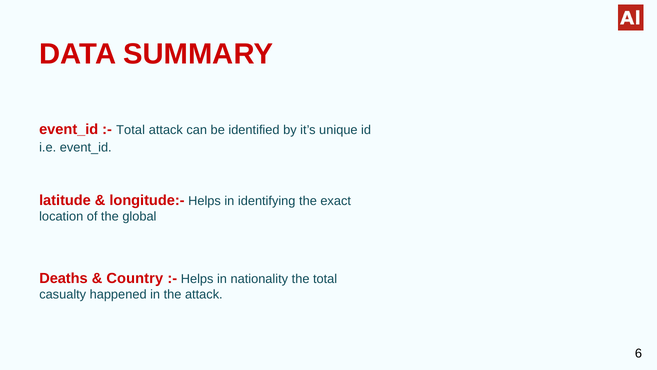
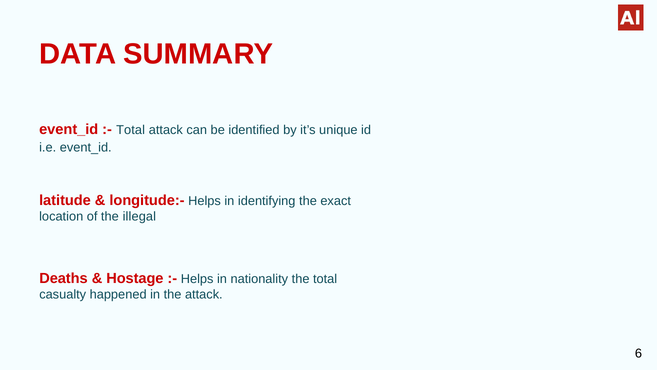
global: global -> illegal
Country: Country -> Hostage
